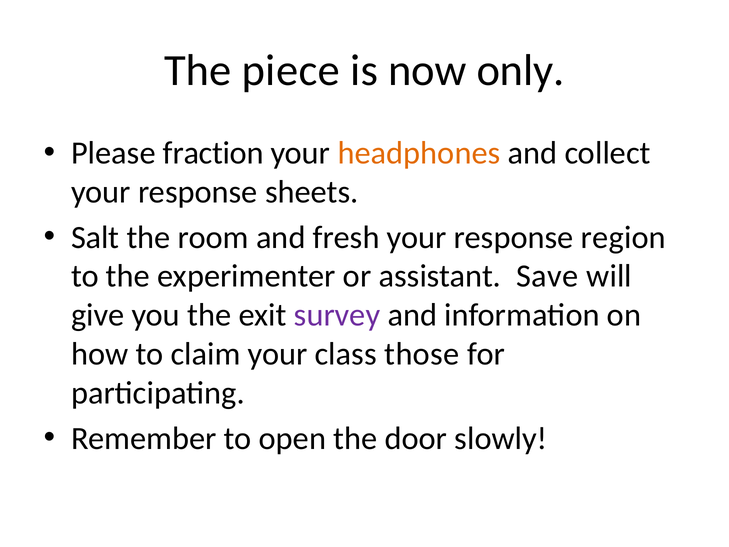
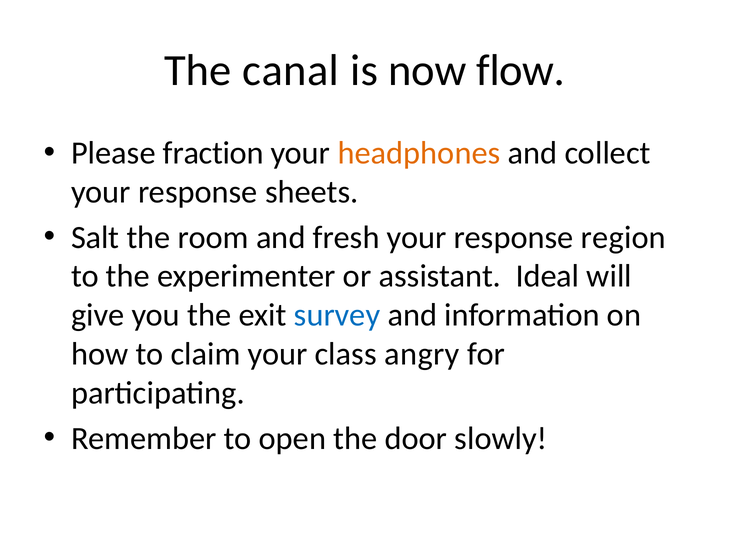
piece: piece -> canal
only: only -> flow
Save: Save -> Ideal
survey colour: purple -> blue
those: those -> angry
